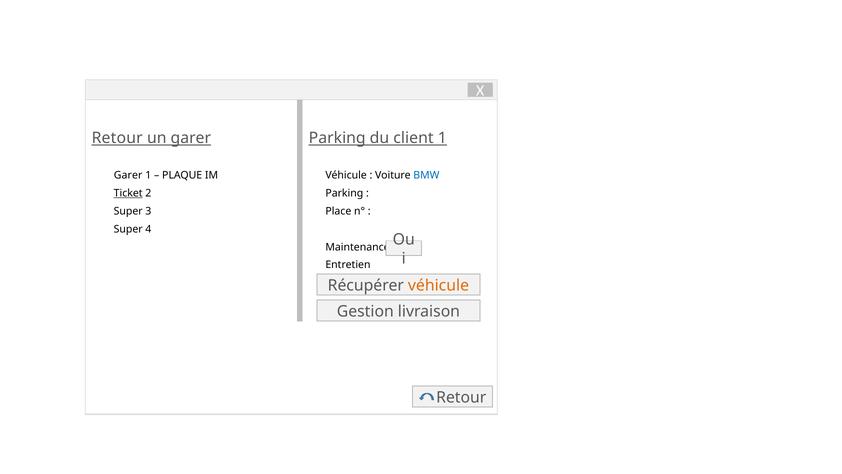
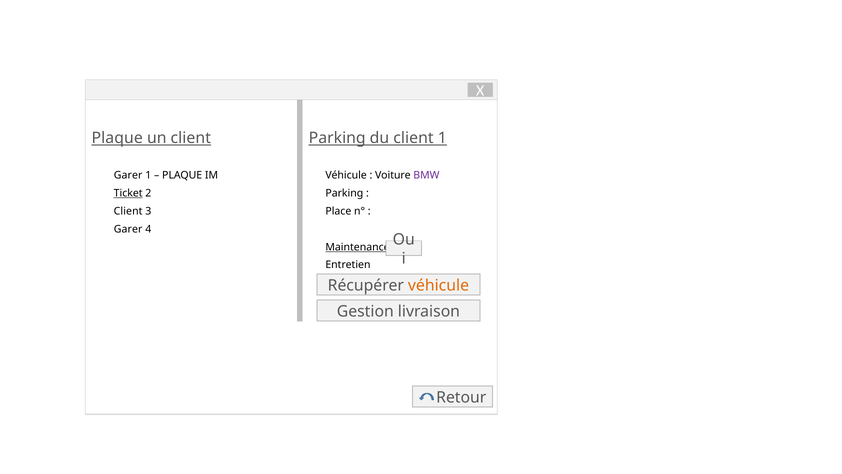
Retour at (117, 138): Retour -> Plaque
un garer: garer -> client
BMW colour: blue -> purple
Super at (128, 211): Super -> Client
Super at (128, 229): Super -> Garer
Maintenance underline: none -> present
